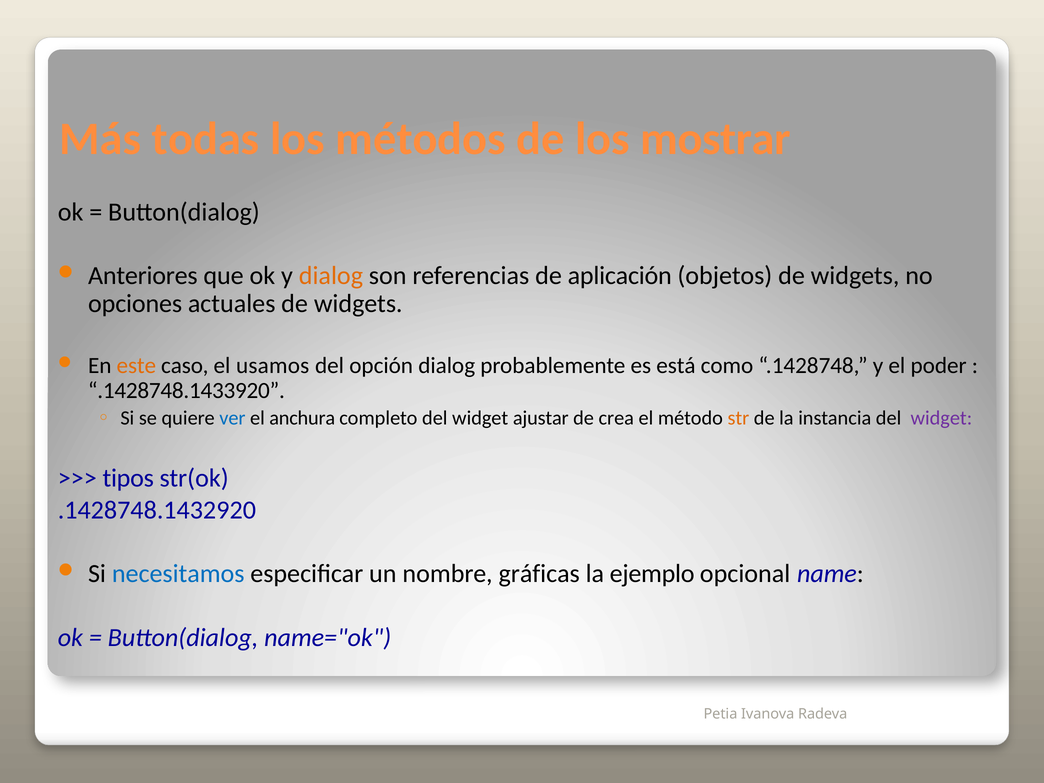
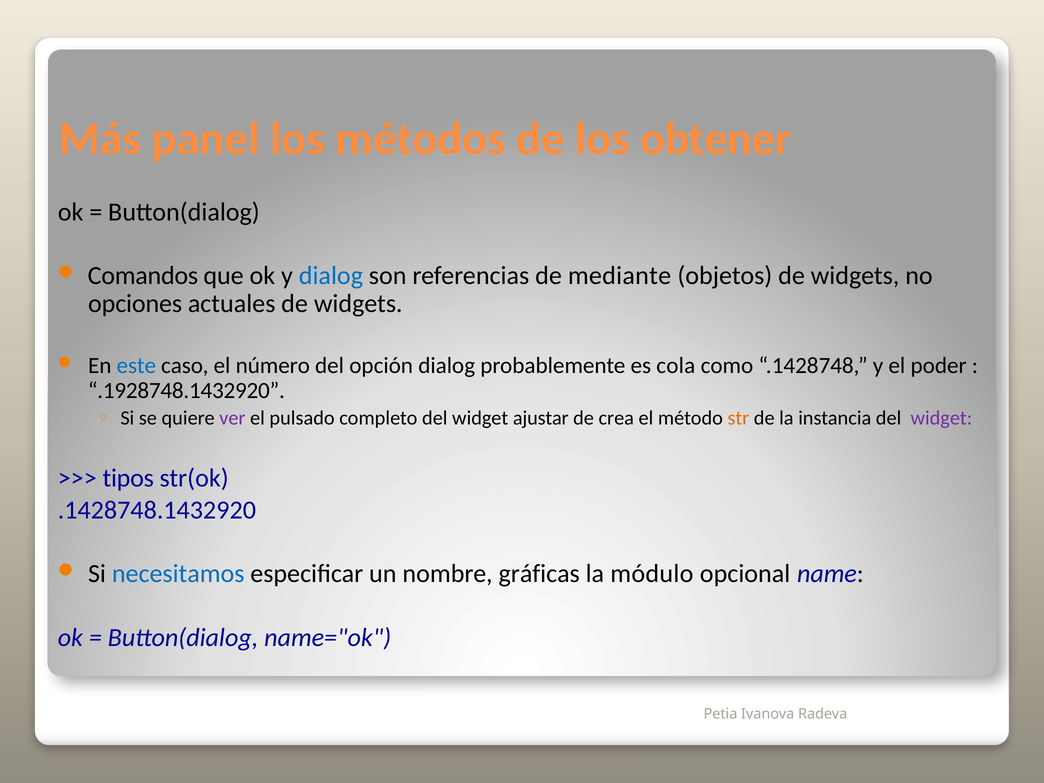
todas: todas -> panel
mostrar: mostrar -> obtener
Anteriores: Anteriores -> Comandos
dialog at (331, 276) colour: orange -> blue
aplicación: aplicación -> mediante
este colour: orange -> blue
usamos: usamos -> número
está: está -> cola
.1428748.1433920: .1428748.1433920 -> .1928748.1432920
ver colour: blue -> purple
anchura: anchura -> pulsado
ejemplo: ejemplo -> módulo
